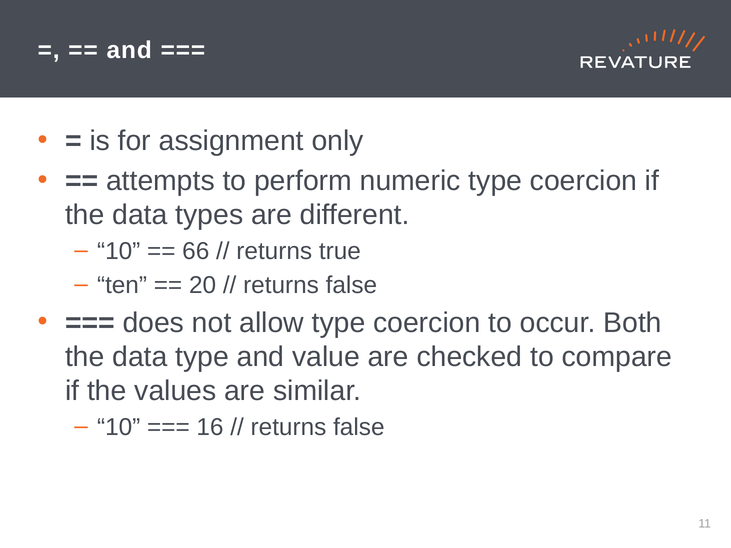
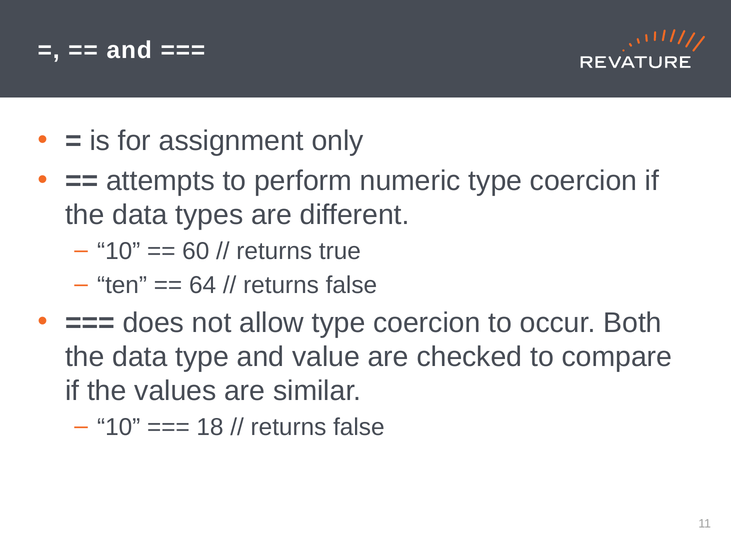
66: 66 -> 60
20: 20 -> 64
16: 16 -> 18
